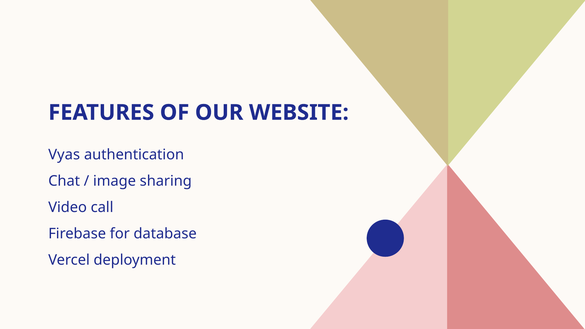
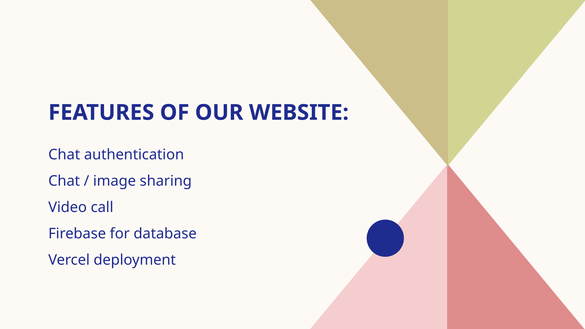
Vyas at (64, 155): Vyas -> Chat
